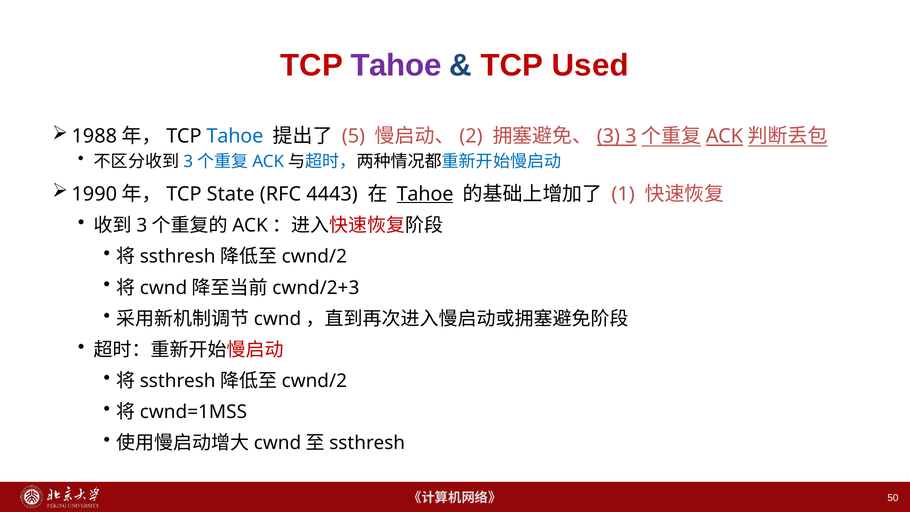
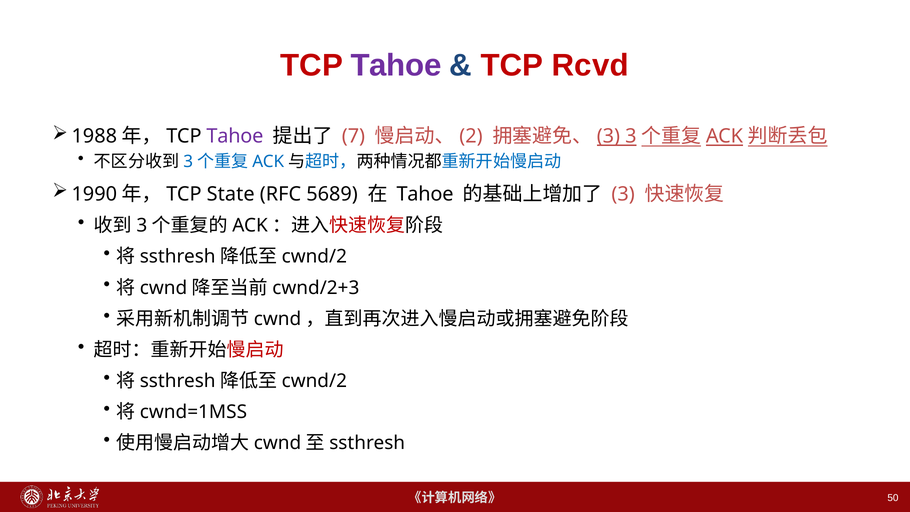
Used: Used -> Rcvd
Tahoe at (235, 136) colour: blue -> purple
5: 5 -> 7
4443: 4443 -> 5689
Tahoe at (425, 194) underline: present -> none
1 at (623, 194): 1 -> 3
